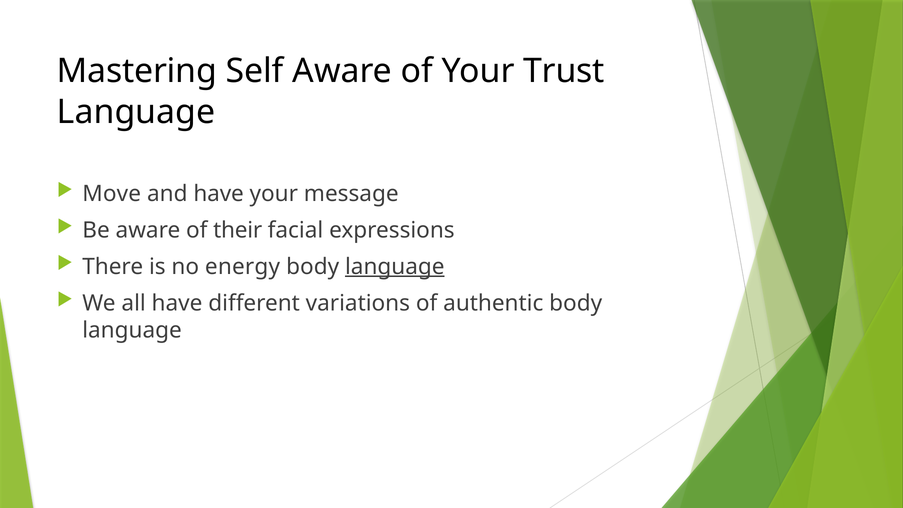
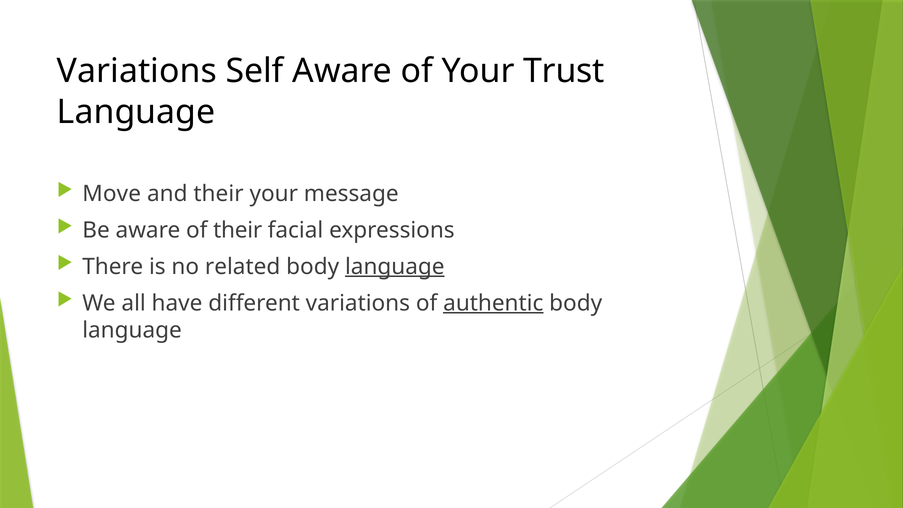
Mastering at (137, 71): Mastering -> Variations
and have: have -> their
energy: energy -> related
authentic underline: none -> present
